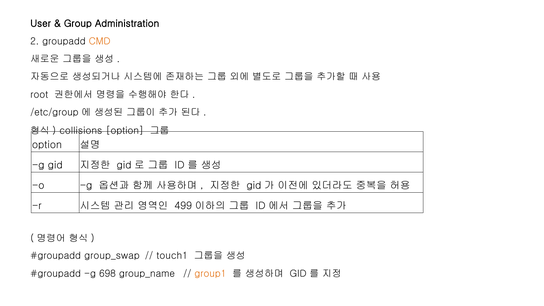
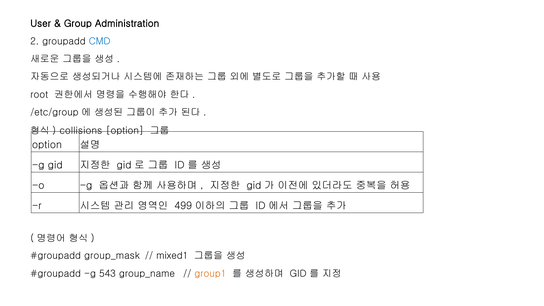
CMD colour: orange -> blue
group_swap: group_swap -> group_mask
touch1: touch1 -> mixed1
698: 698 -> 543
